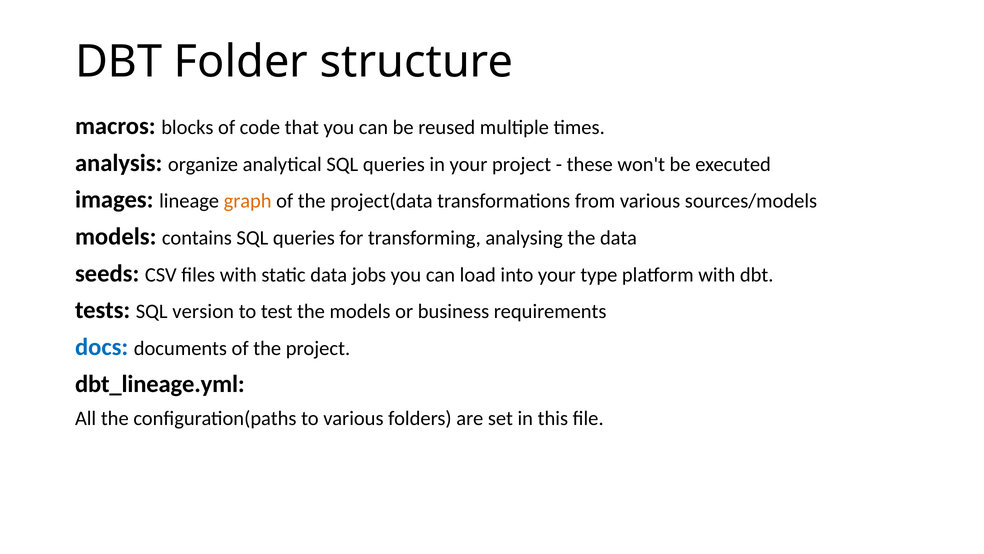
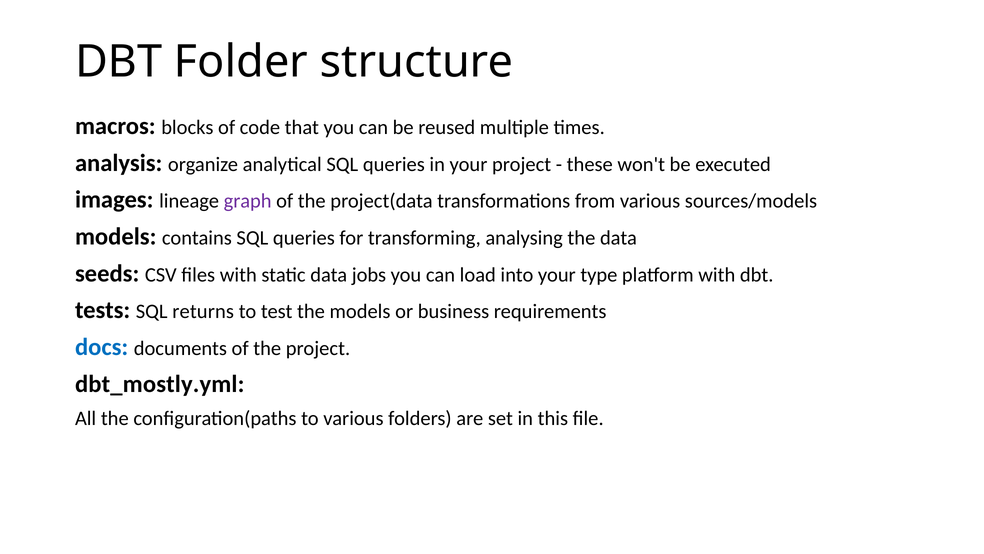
graph colour: orange -> purple
version: version -> returns
dbt_lineage.yml: dbt_lineage.yml -> dbt_mostly.yml
